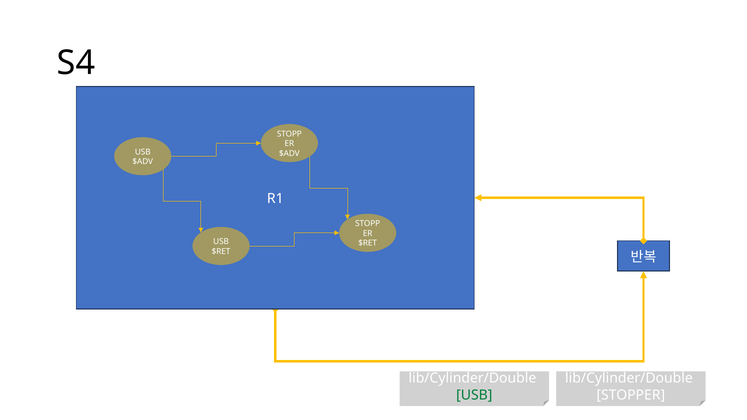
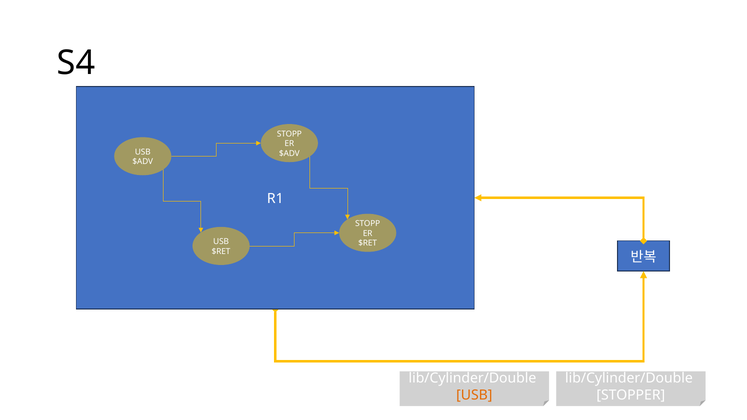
USB at (474, 395) colour: green -> orange
